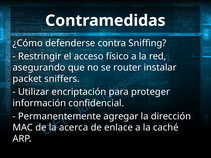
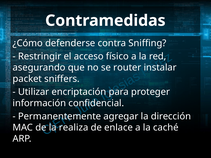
acerca: acerca -> realiza
